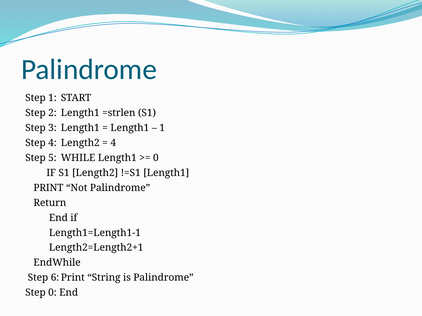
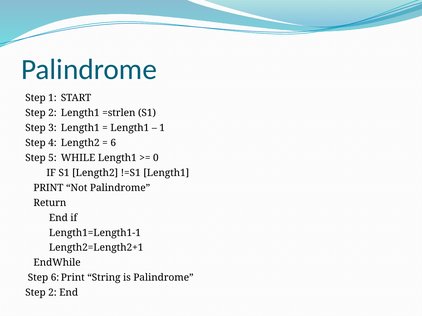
4 at (113, 143): 4 -> 6
0 at (52, 293): 0 -> 2
